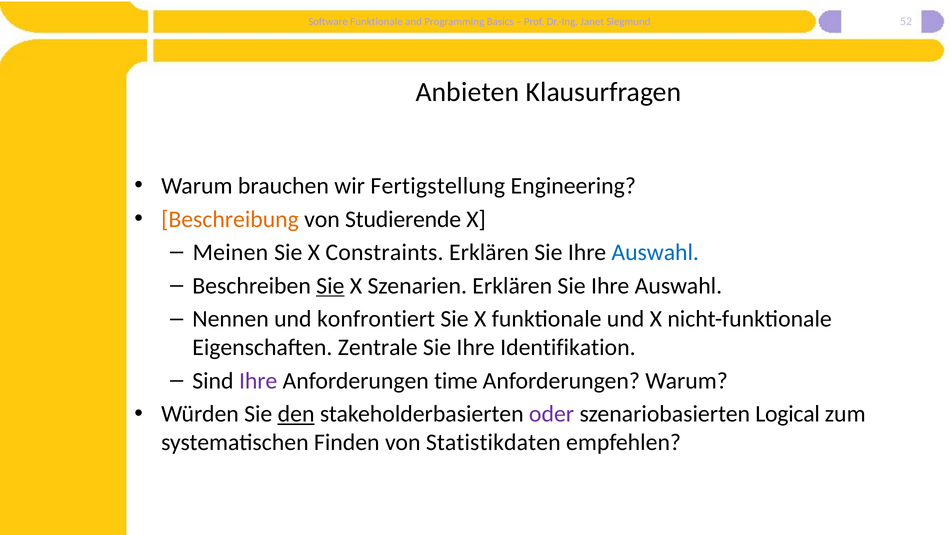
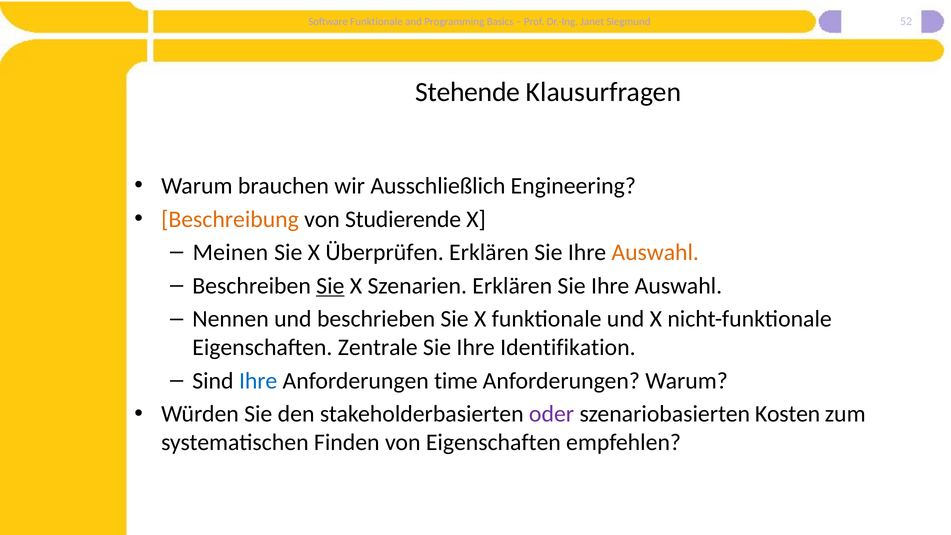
Anbieten: Anbieten -> Stehende
Fertigstellung: Fertigstellung -> Ausschließlich
Constraints: Constraints -> Überprüfen
Auswahl at (655, 252) colour: blue -> orange
konfrontiert: konfrontiert -> beschrieben
Ihre at (258, 381) colour: purple -> blue
den underline: present -> none
Logical: Logical -> Kosten
von Statistikdaten: Statistikdaten -> Eigenschaften
